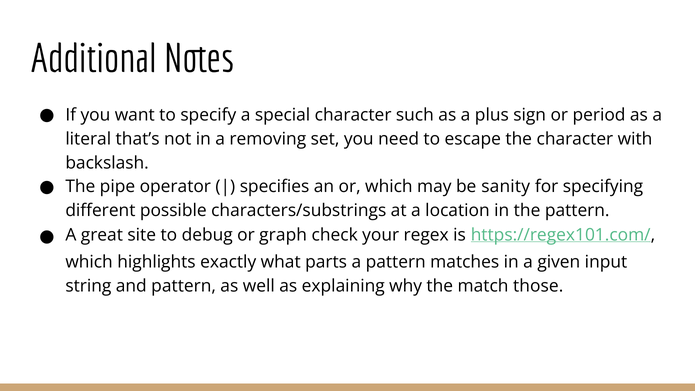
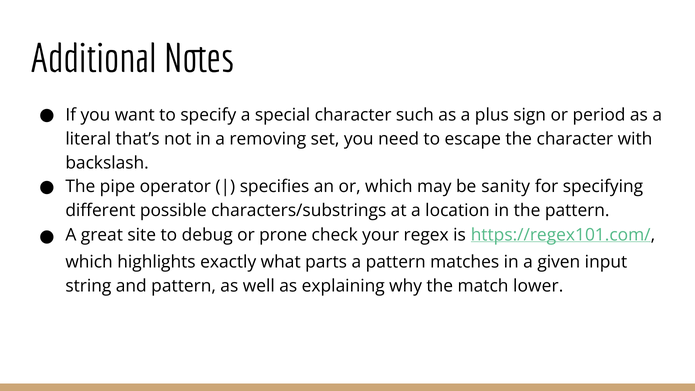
graph: graph -> prone
those: those -> lower
